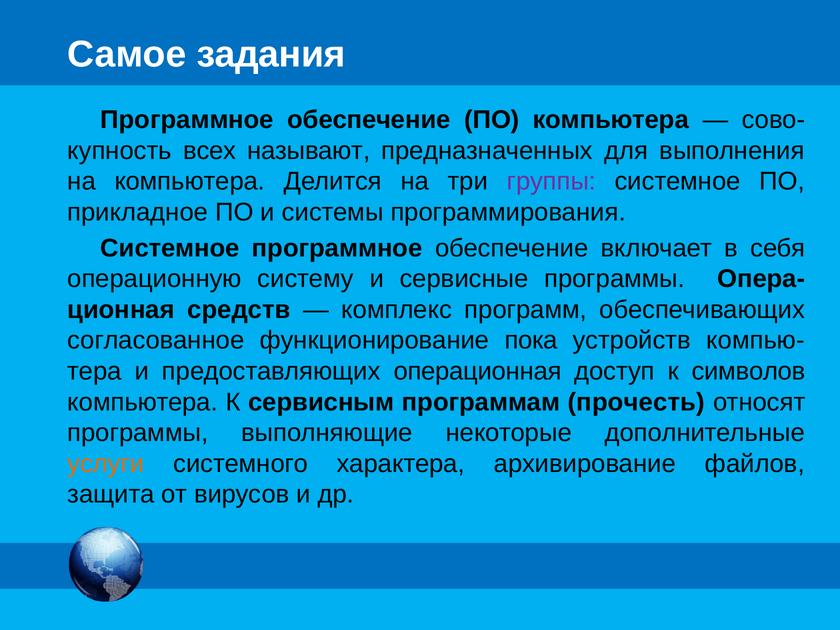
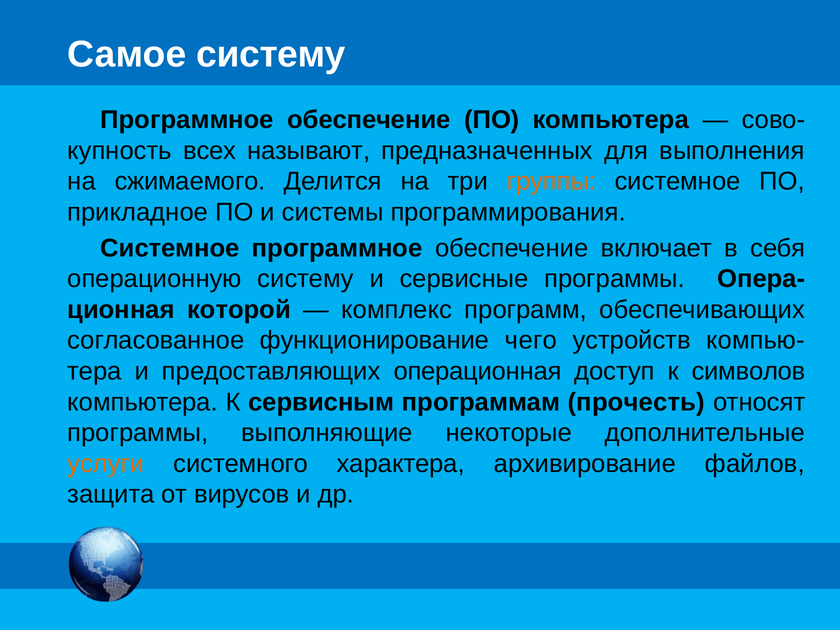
Самое задания: задания -> систему
на компьютера: компьютера -> сжимаемого
группы colour: purple -> orange
средств: средств -> которой
пока: пока -> чего
